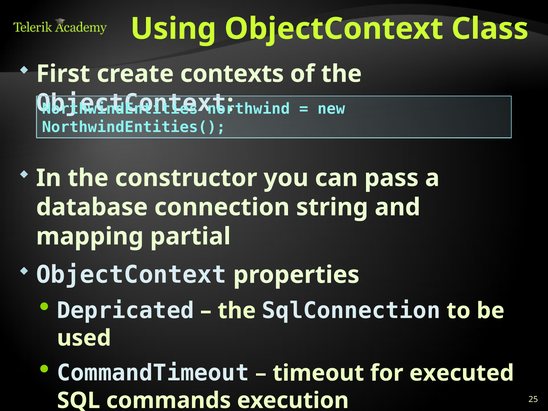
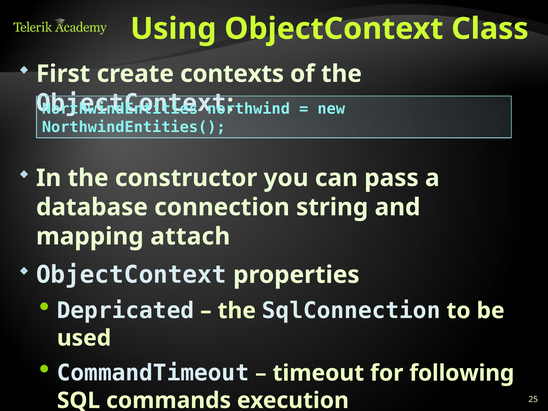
partial: partial -> attach
executed: executed -> following
